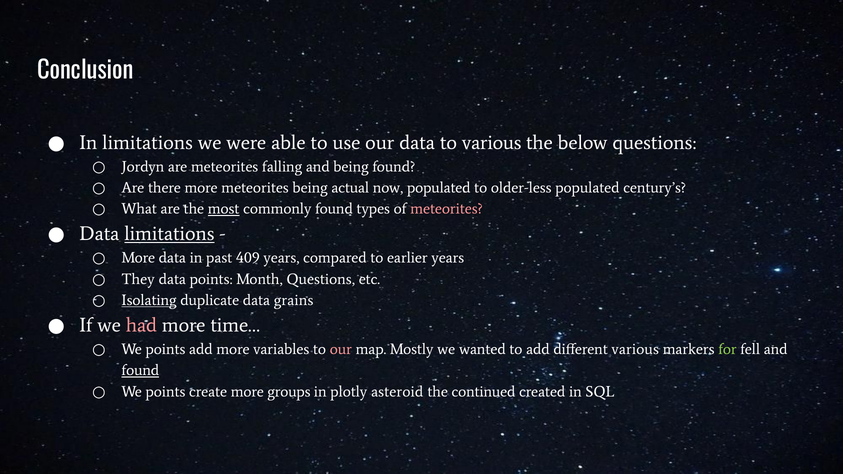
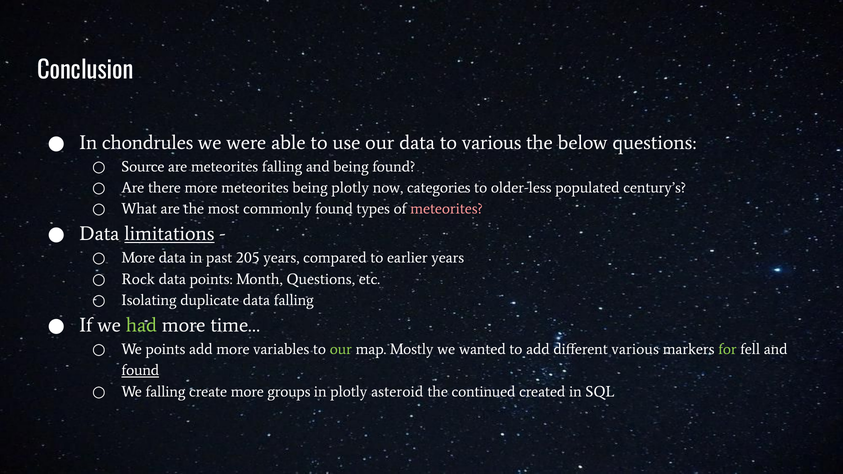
In limitations: limitations -> chondrules
Jordyn: Jordyn -> Source
being actual: actual -> plotly
now populated: populated -> categories
most underline: present -> none
409: 409 -> 205
They: They -> Rock
Isolating underline: present -> none
data grains: grains -> falling
had colour: pink -> light green
our at (341, 349) colour: pink -> light green
points at (165, 392): points -> falling
